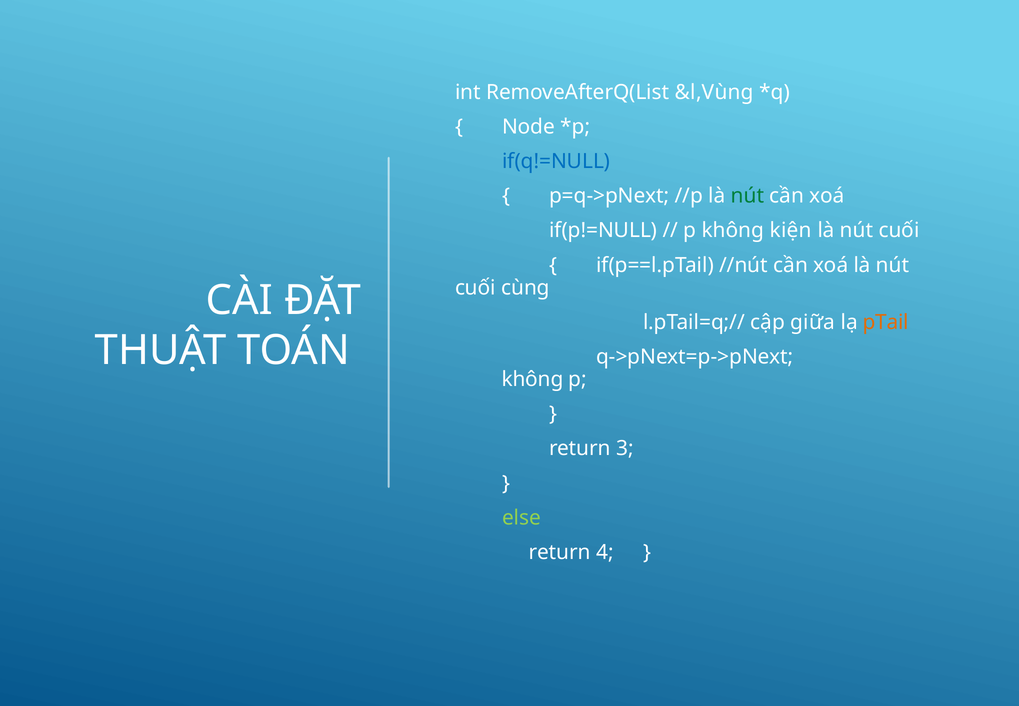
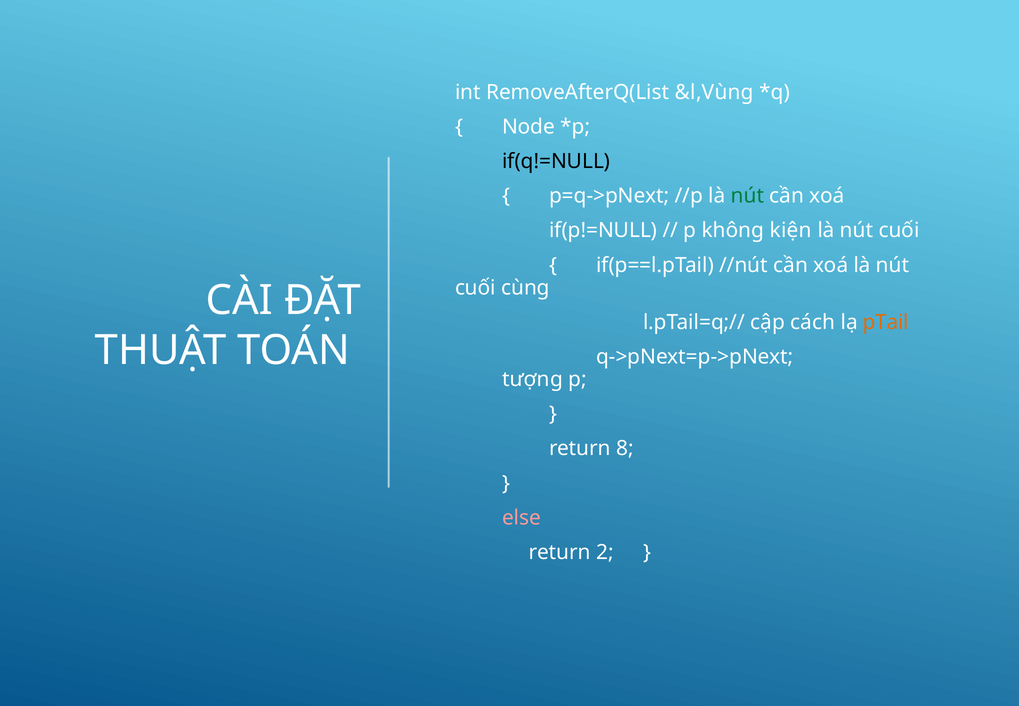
if(q!=NULL colour: blue -> black
giữa: giữa -> cách
không at (533, 379): không -> tượng
3: 3 -> 8
else colour: light green -> pink
4: 4 -> 2
